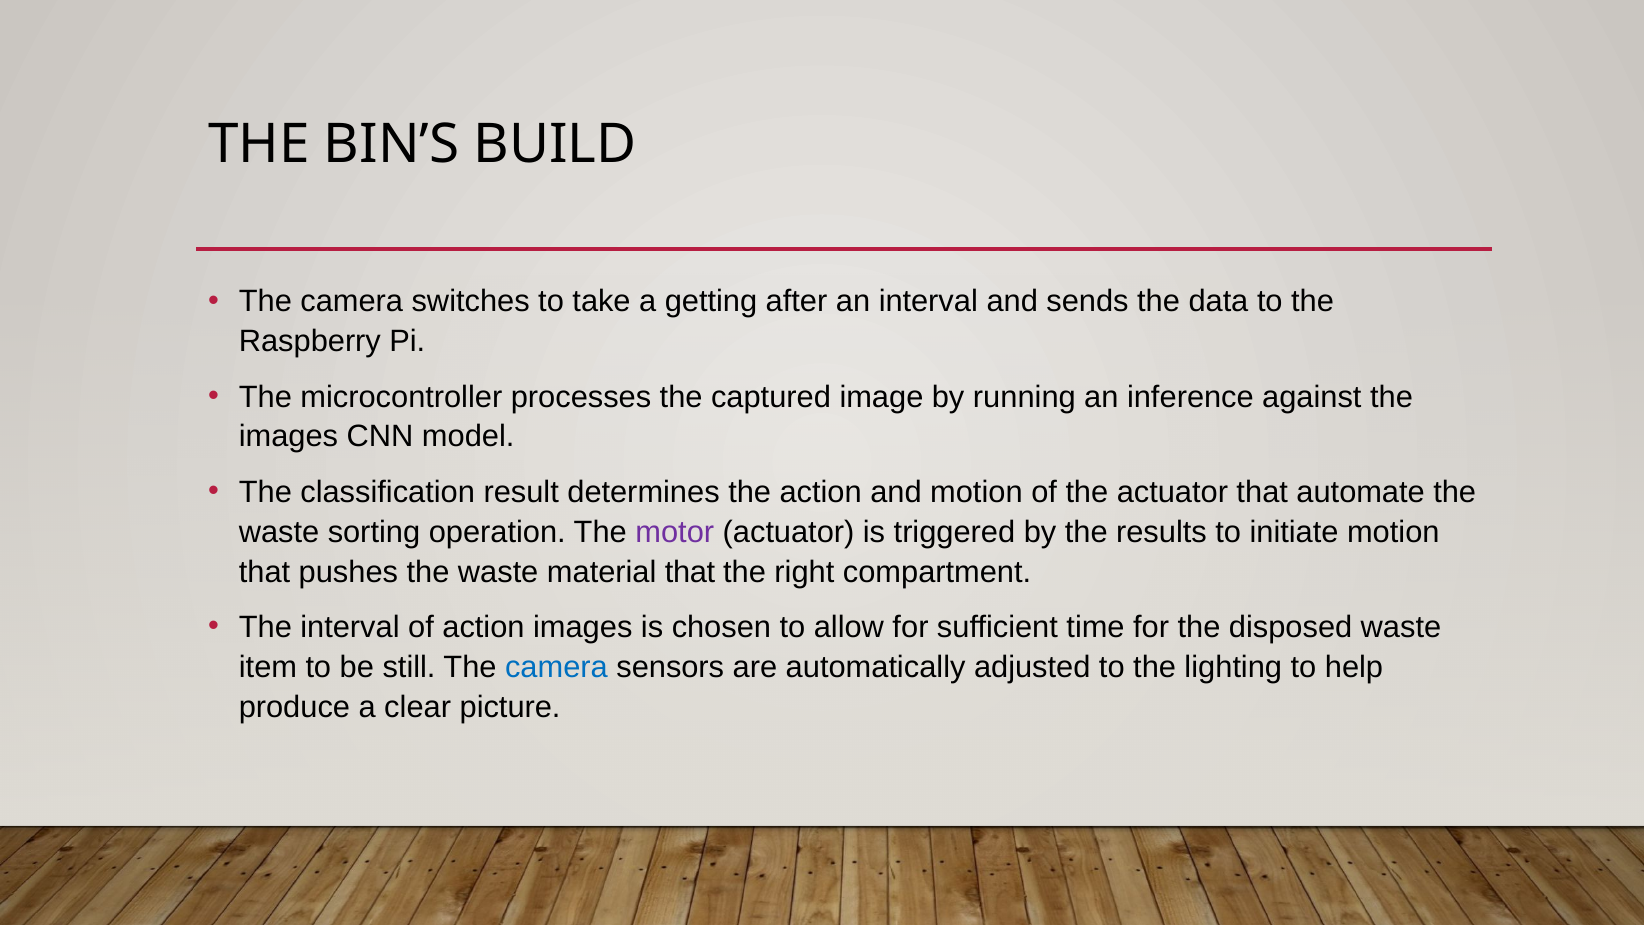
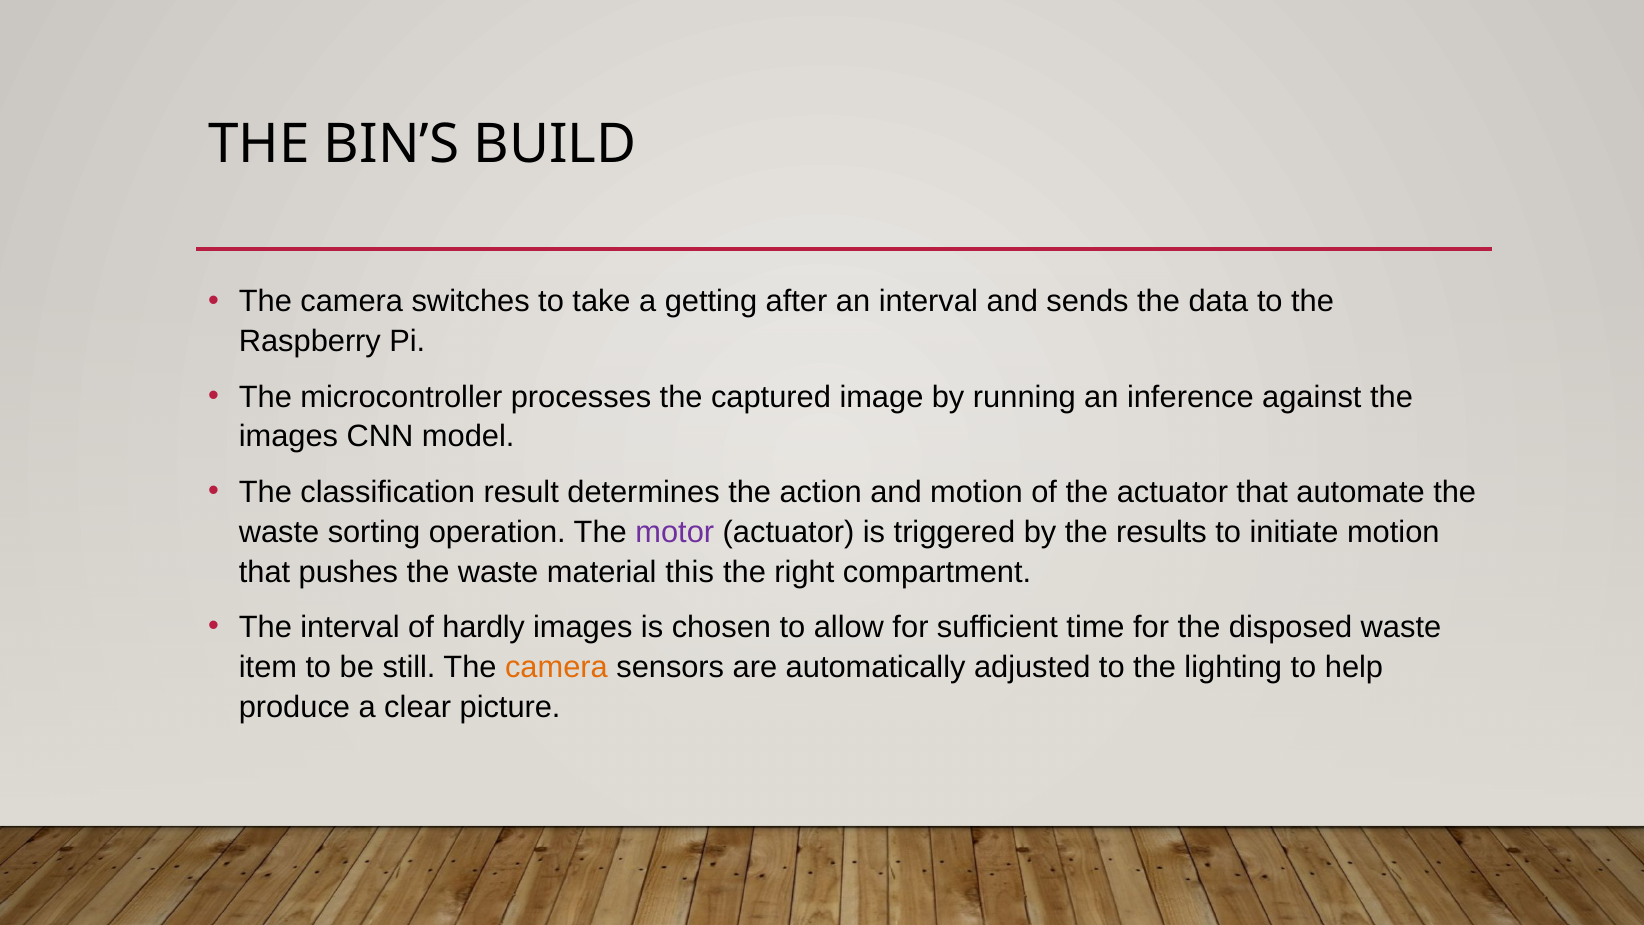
material that: that -> this
of action: action -> hardly
camera at (556, 667) colour: blue -> orange
